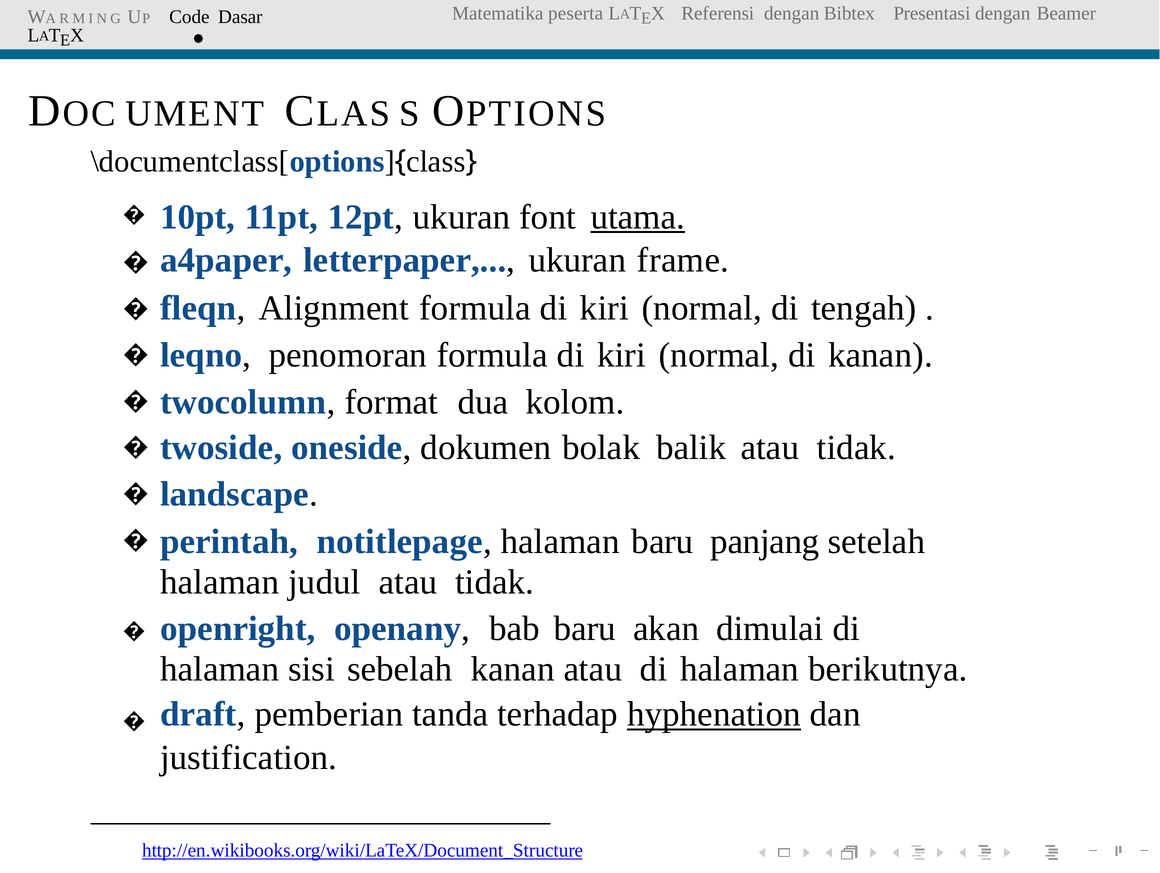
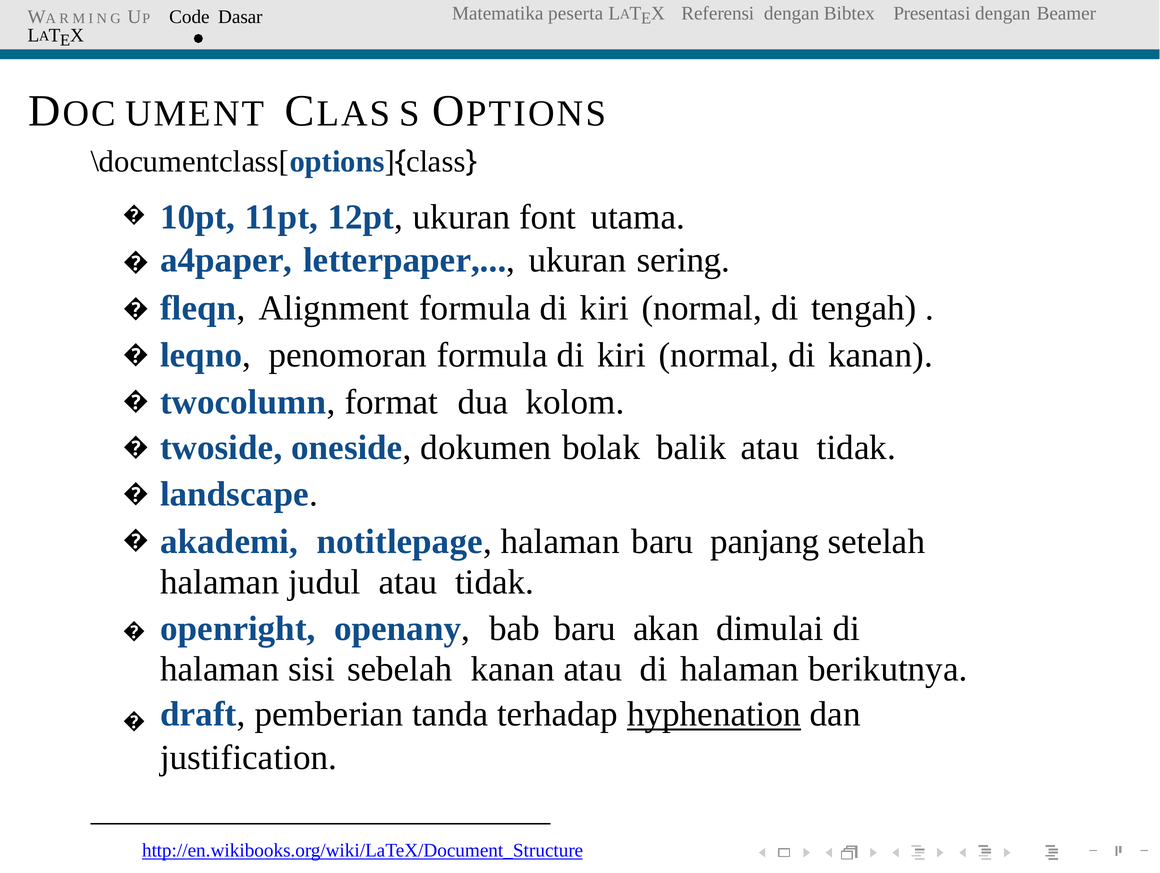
utama underline: present -> none
frame: frame -> sering
perintah: perintah -> akademi
